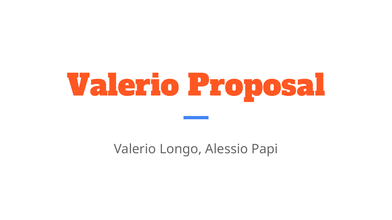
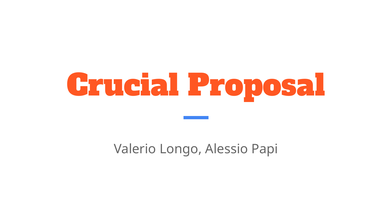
Valerio at (123, 86): Valerio -> Crucial
